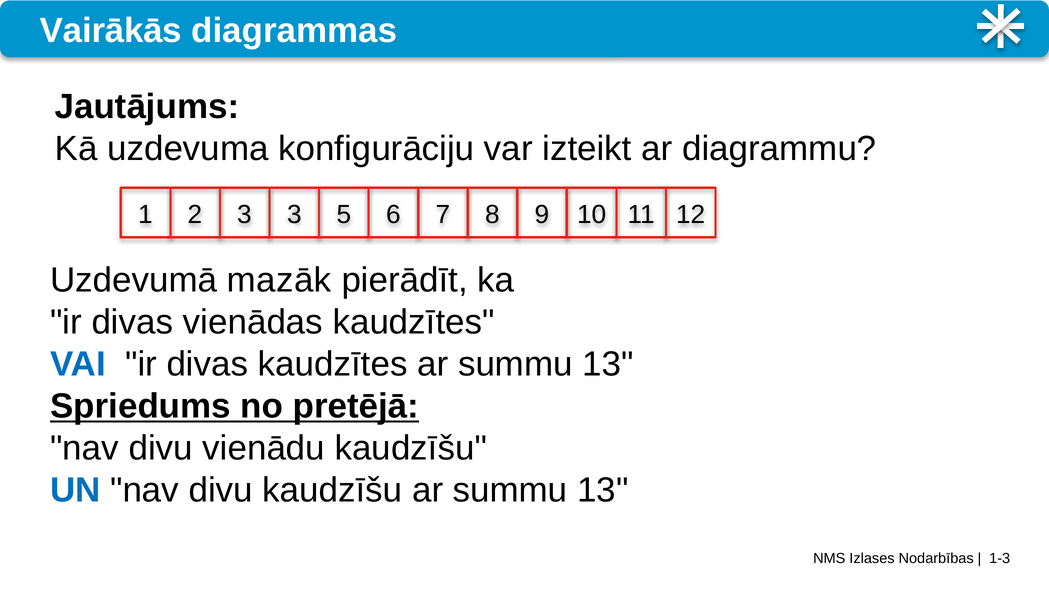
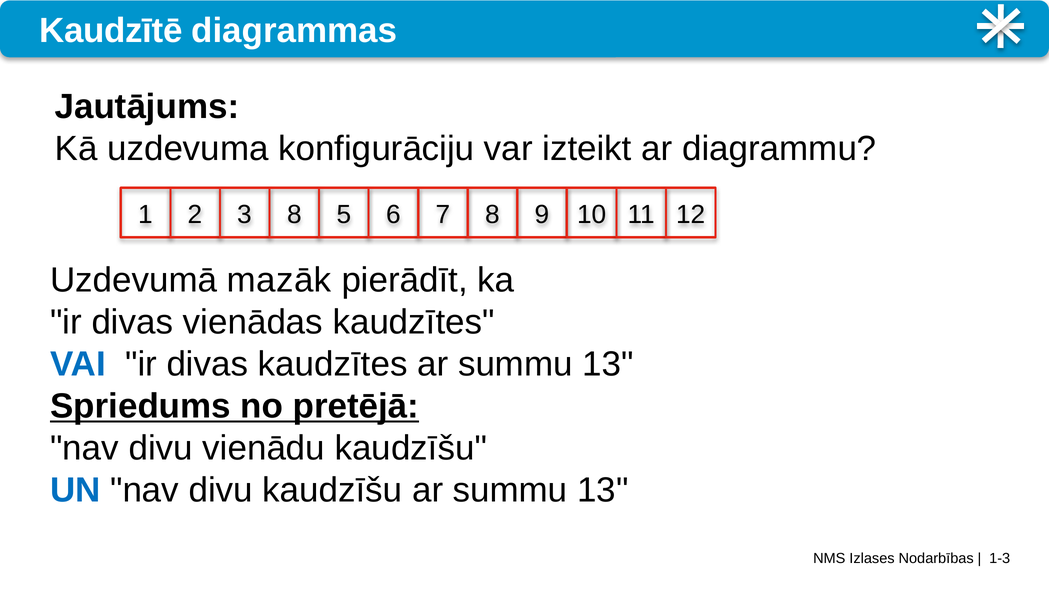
Vairākās: Vairākās -> Kaudzītē
3 3: 3 -> 8
